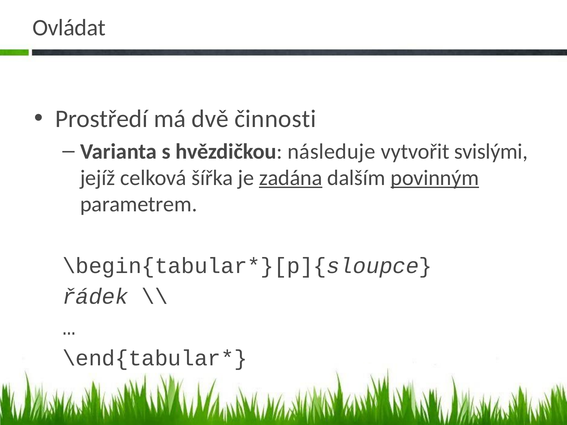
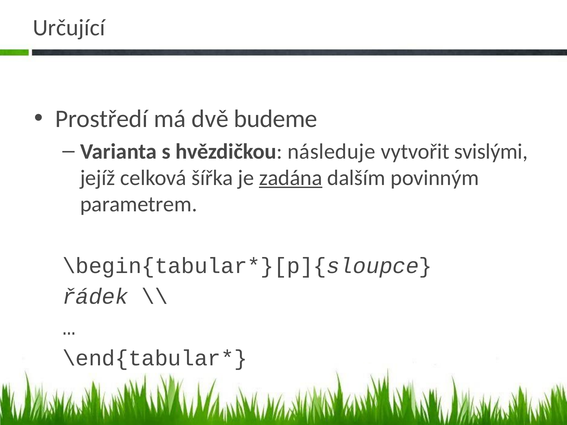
Ovládat: Ovládat -> Určující
činnosti: činnosti -> budeme
povinným underline: present -> none
